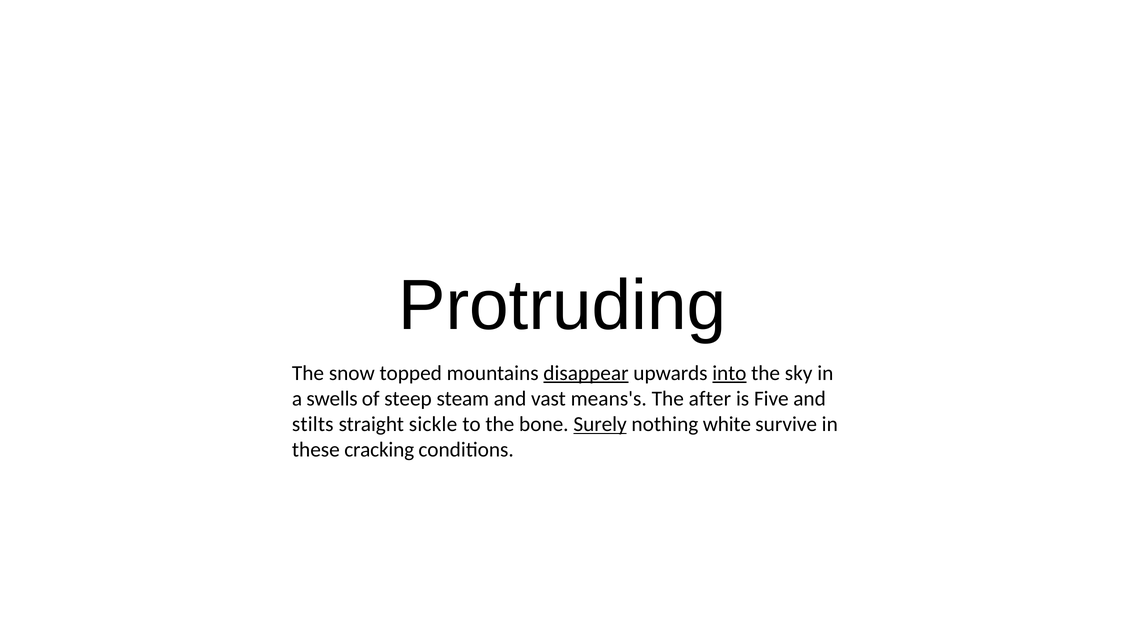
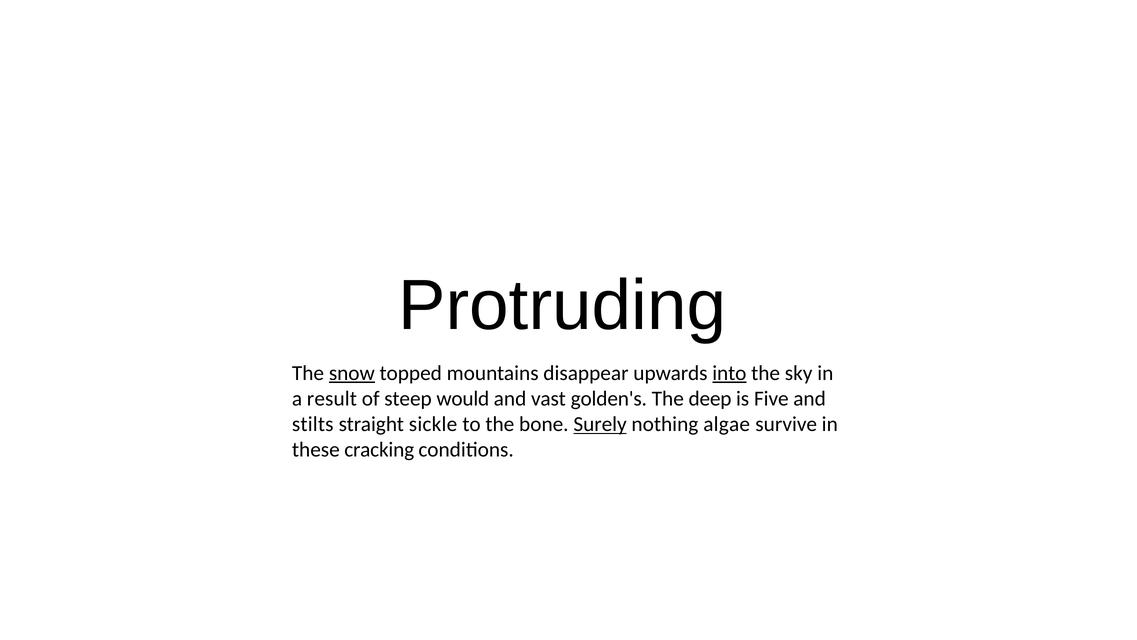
snow underline: none -> present
disappear underline: present -> none
swells: swells -> result
steam: steam -> would
means's: means's -> golden's
after: after -> deep
white: white -> algae
